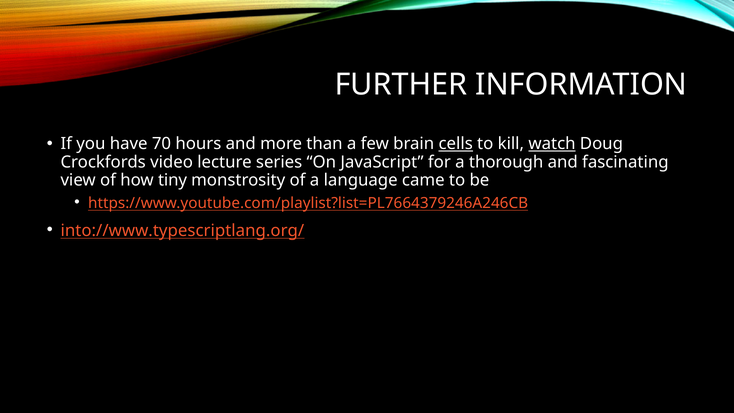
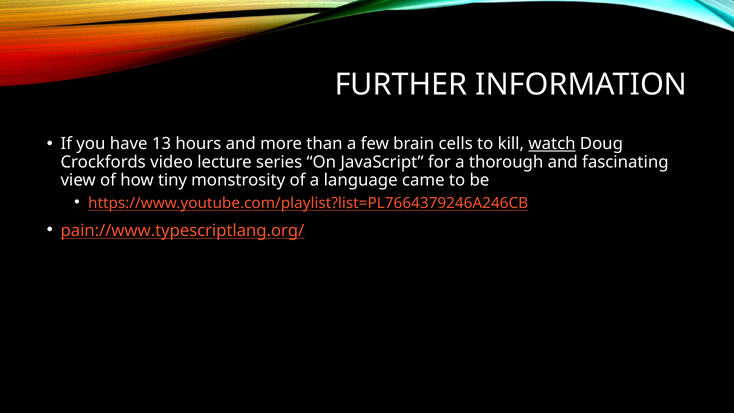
70: 70 -> 13
cells underline: present -> none
into://www.typescriptlang.org/: into://www.typescriptlang.org/ -> pain://www.typescriptlang.org/
